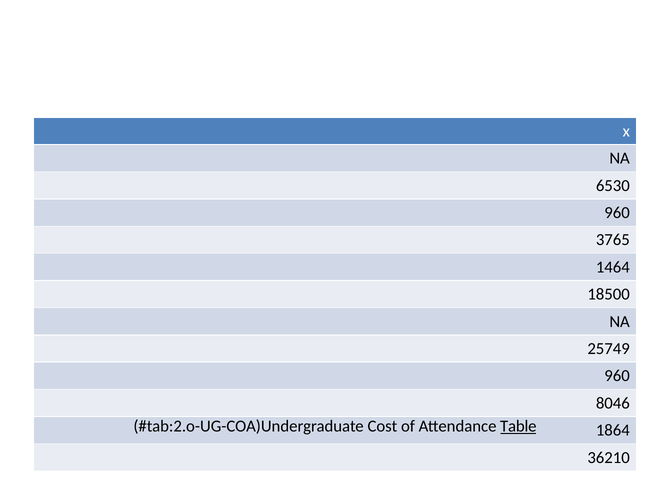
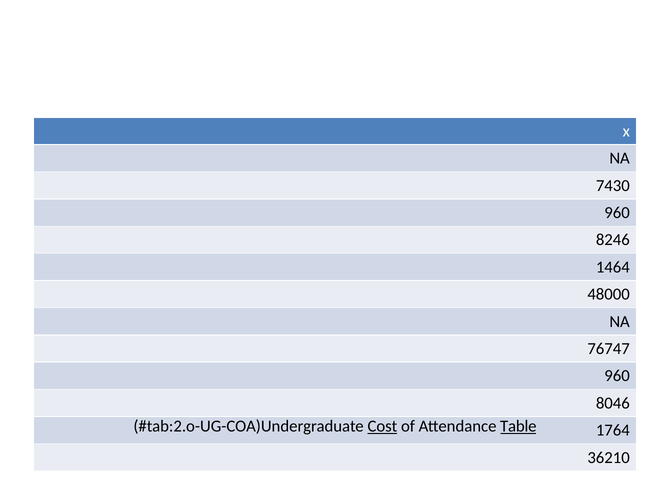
6530: 6530 -> 7430
3765: 3765 -> 8246
18500: 18500 -> 48000
25749: 25749 -> 76747
Cost underline: none -> present
1864: 1864 -> 1764
